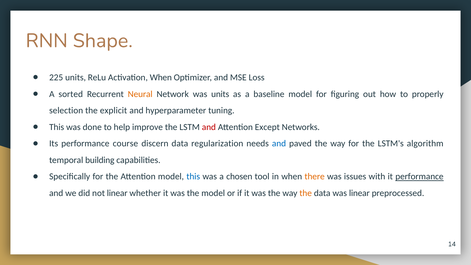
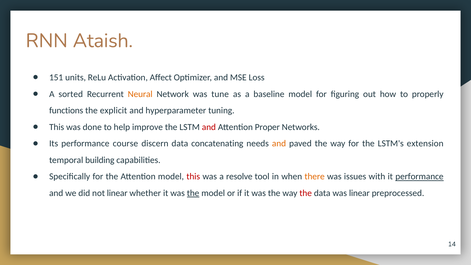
Shape: Shape -> Ataish
225: 225 -> 151
Activation When: When -> Affect
was units: units -> tune
selection: selection -> functions
Except: Except -> Proper
regularization: regularization -> concatenating
and at (279, 144) colour: blue -> orange
algorithm: algorithm -> extension
this at (193, 177) colour: blue -> red
chosen: chosen -> resolve
the at (193, 193) underline: none -> present
the at (306, 193) colour: orange -> red
